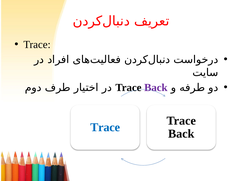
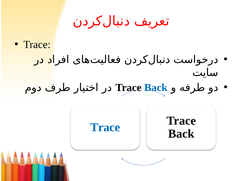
Back at (156, 88) colour: purple -> blue
